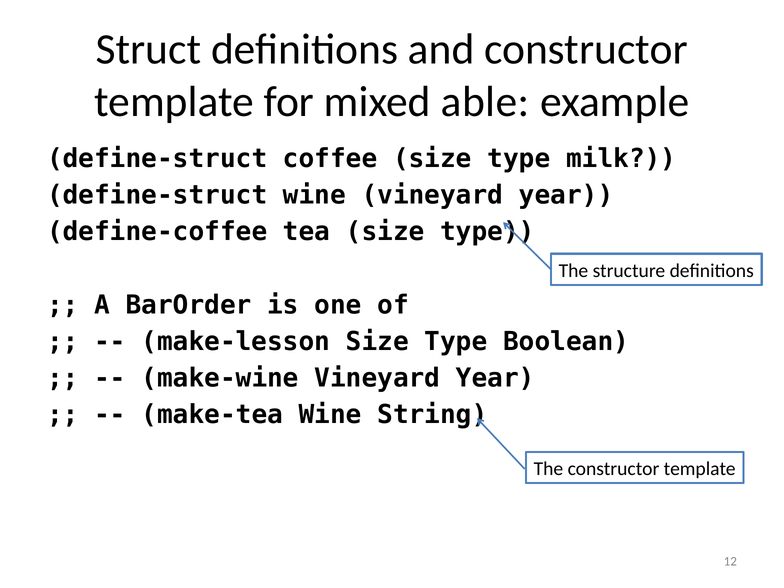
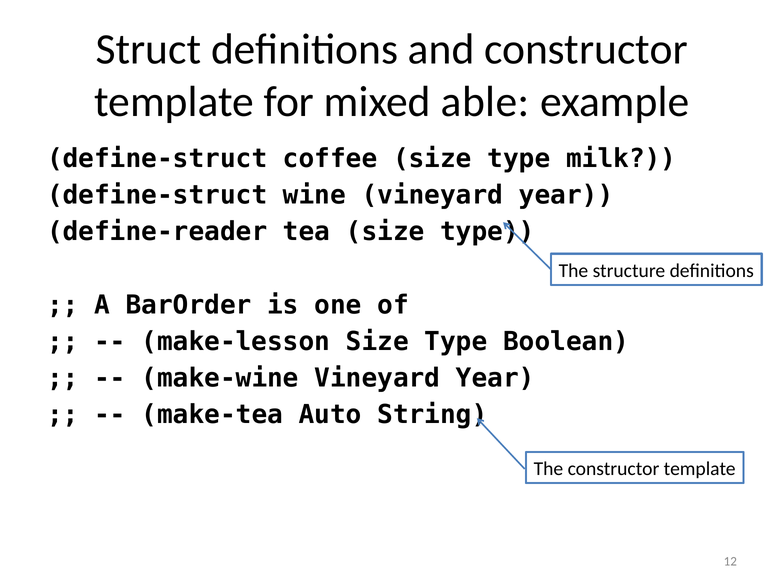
define-coffee: define-coffee -> define-reader
make-tea Wine: Wine -> Auto
